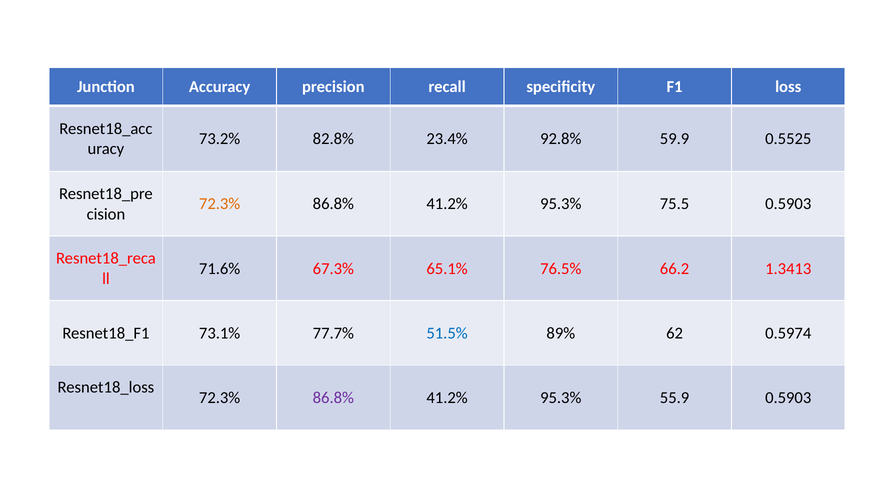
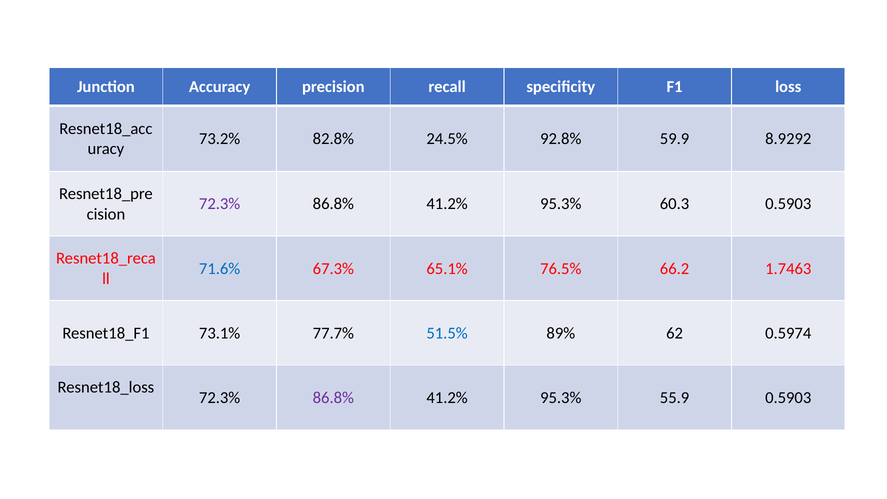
23.4%: 23.4% -> 24.5%
0.5525: 0.5525 -> 8.9292
72.3% at (220, 204) colour: orange -> purple
75.5: 75.5 -> 60.3
71.6% colour: black -> blue
1.3413: 1.3413 -> 1.7463
